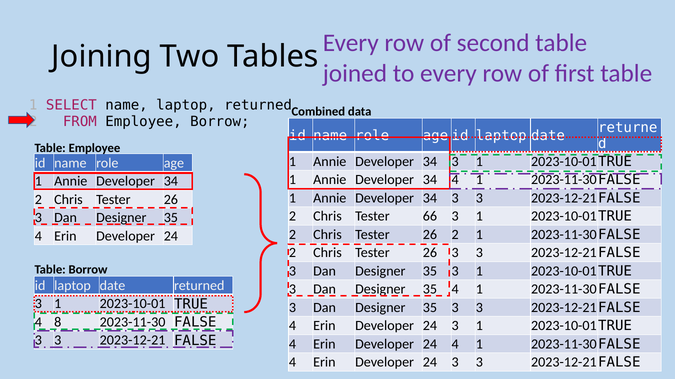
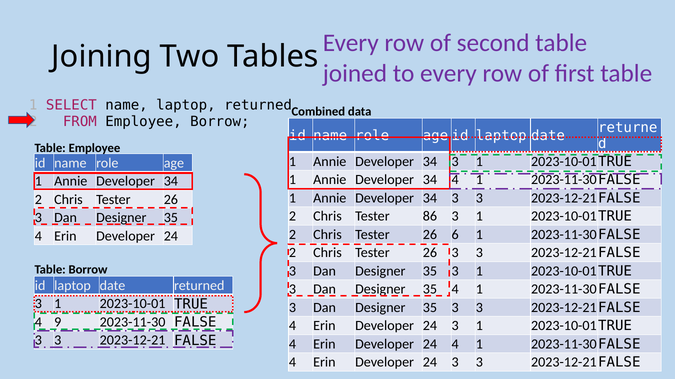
66: 66 -> 86
26 2: 2 -> 6
8: 8 -> 9
